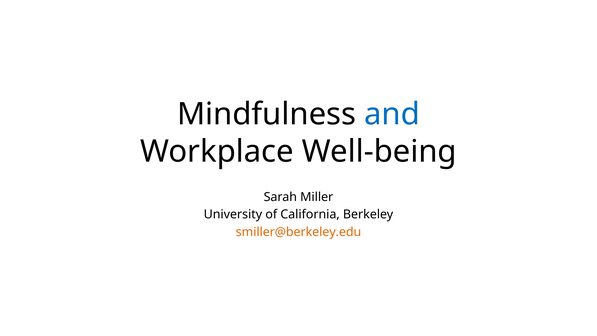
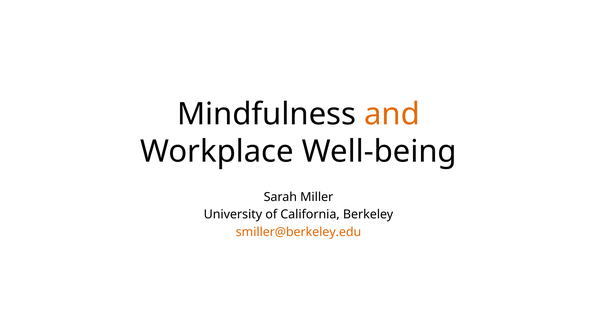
and colour: blue -> orange
